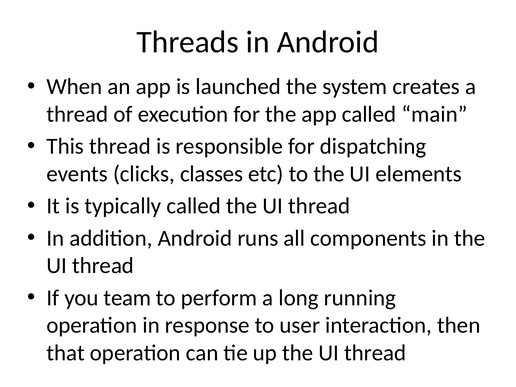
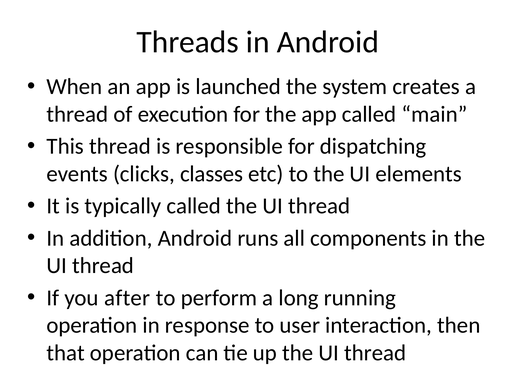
team: team -> after
